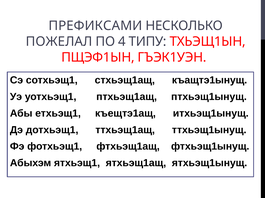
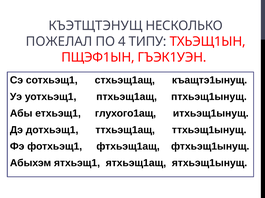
ПРЕФИКСАМИ: ПРЕФИКСАМИ -> КЪЭТЩТЭНУЩ
къещтэ1ащ: къещтэ1ащ -> глухого1ащ
